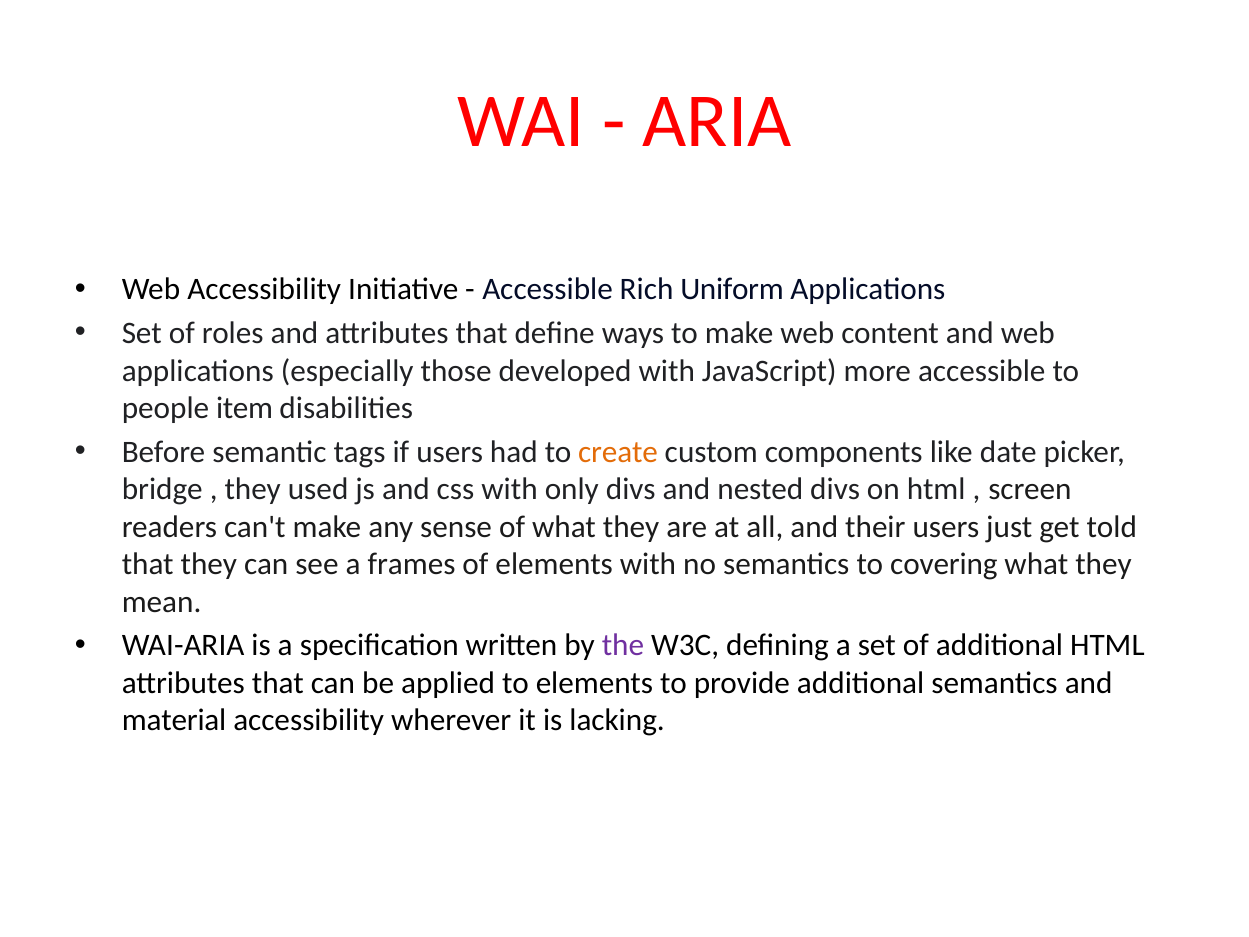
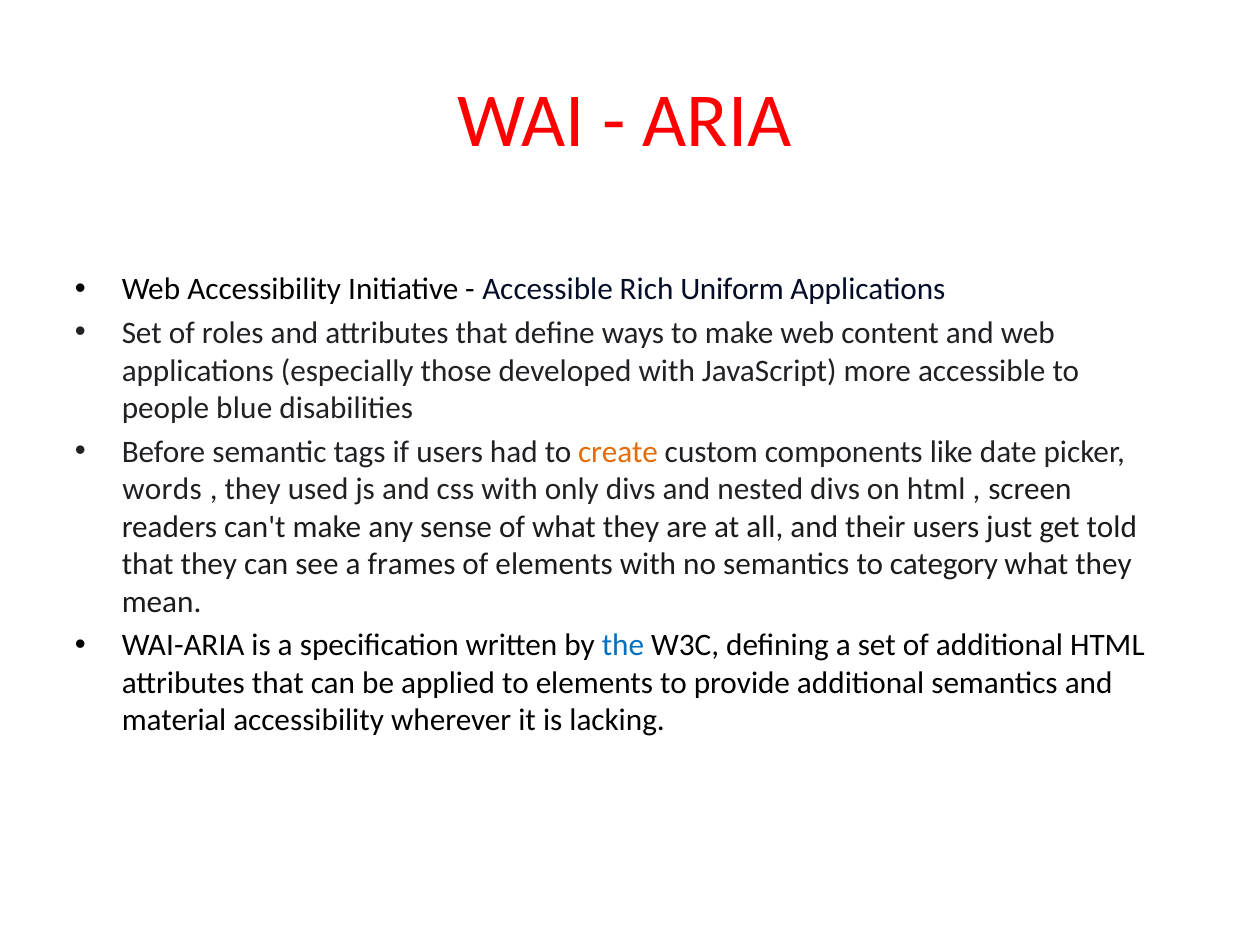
item: item -> blue
bridge: bridge -> words
covering: covering -> category
the colour: purple -> blue
